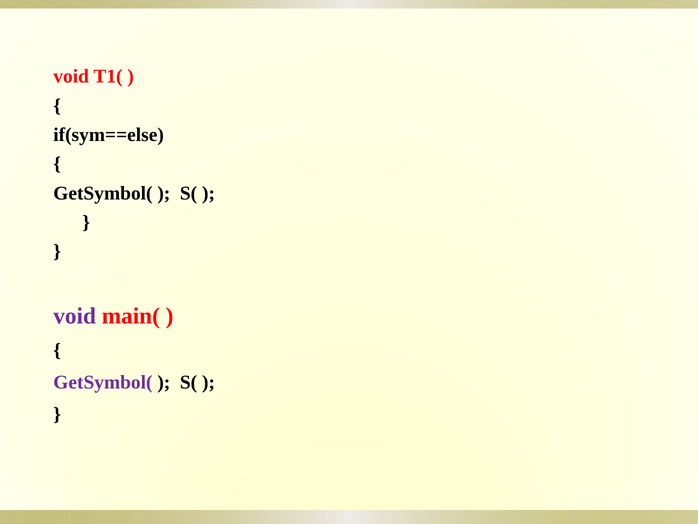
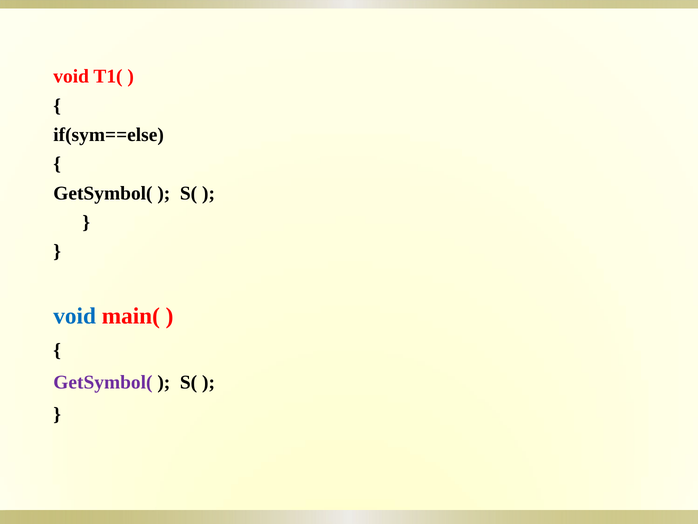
void at (75, 316) colour: purple -> blue
